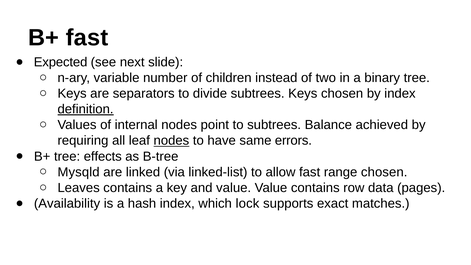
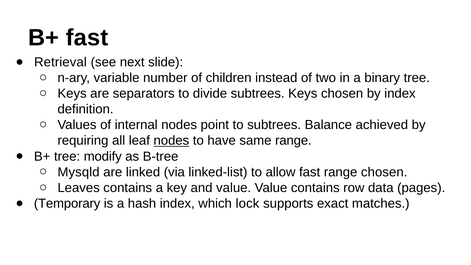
Expected: Expected -> Retrieval
definition underline: present -> none
same errors: errors -> range
effects: effects -> modify
Availability: Availability -> Temporary
